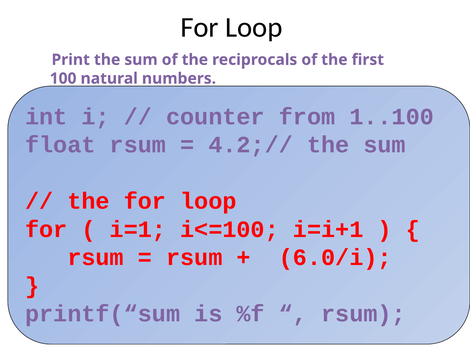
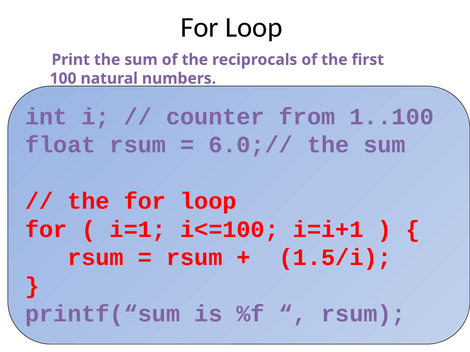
4.2;//: 4.2;// -> 6.0;//
6.0/i: 6.0/i -> 1.5/i
